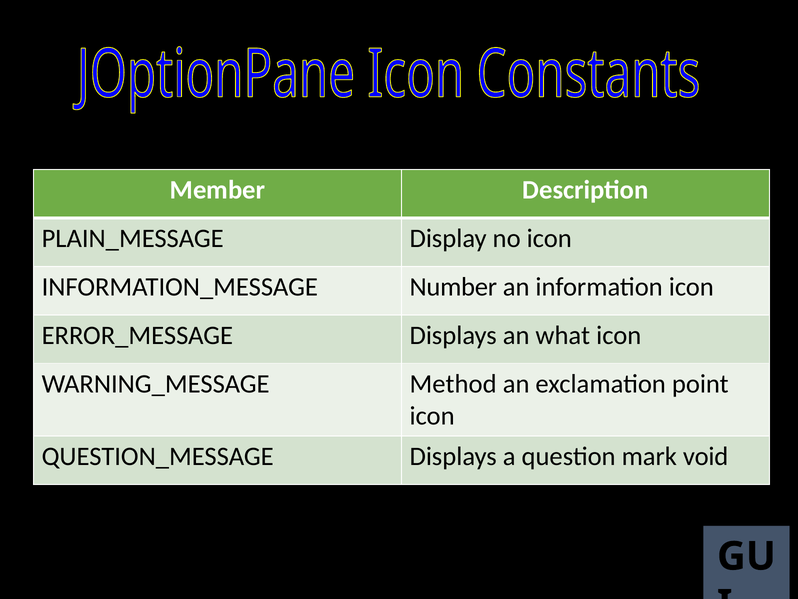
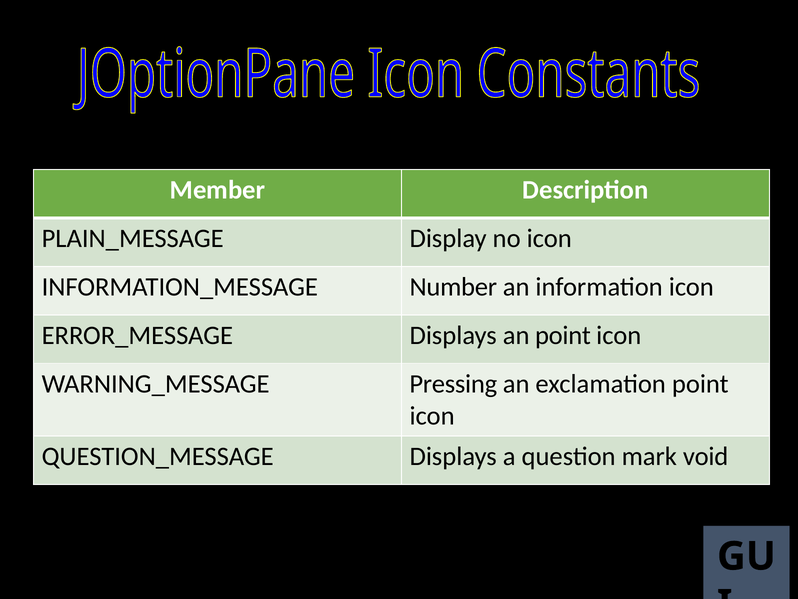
an what: what -> point
Method: Method -> Pressing
